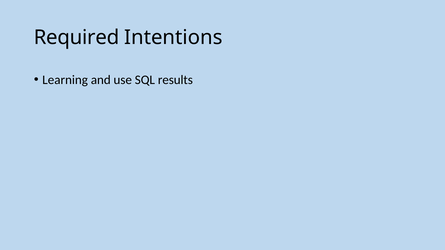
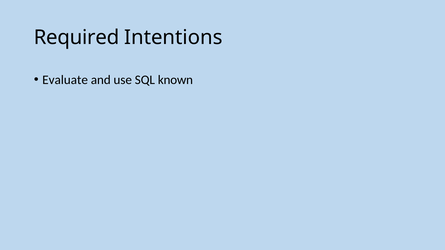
Learning: Learning -> Evaluate
results: results -> known
